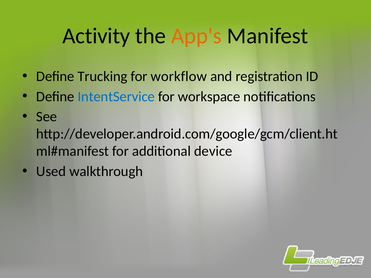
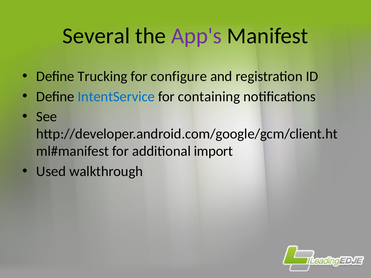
Activity: Activity -> Several
App's colour: orange -> purple
workflow: workflow -> configure
workspace: workspace -> containing
device: device -> import
